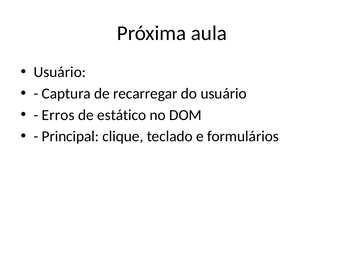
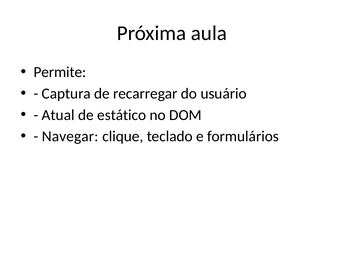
Usuário at (60, 72): Usuário -> Permite
Erros: Erros -> Atual
Principal: Principal -> Navegar
